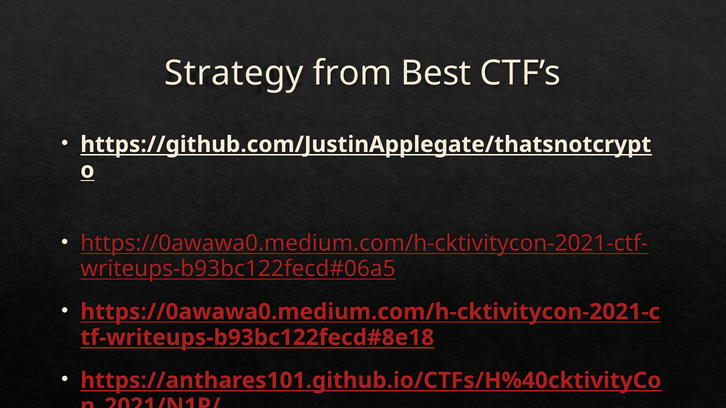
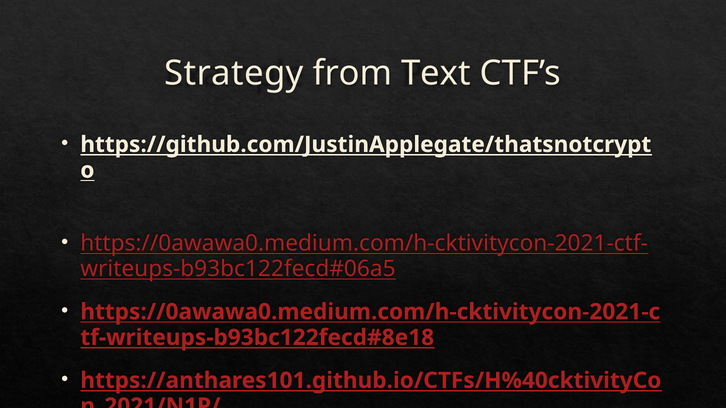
Best: Best -> Text
